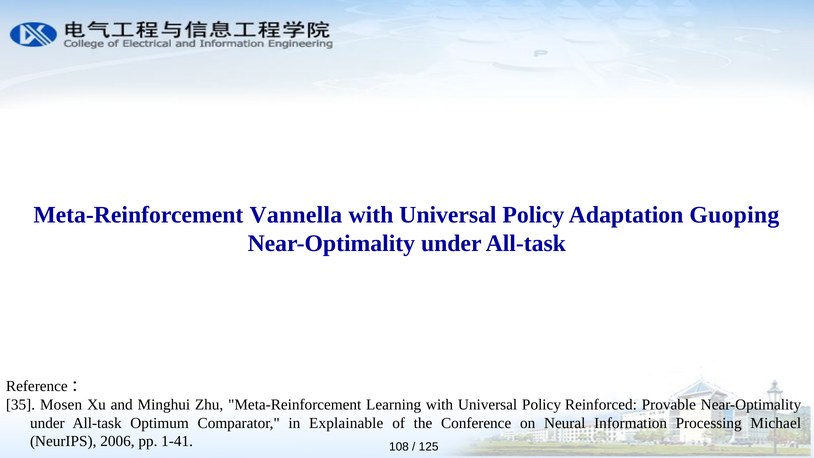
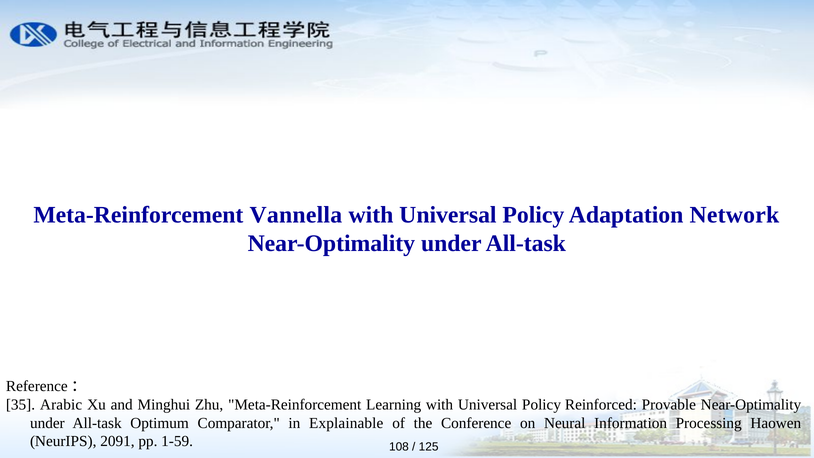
Guoping: Guoping -> Network
Mosen: Mosen -> Arabic
Michael: Michael -> Haowen
2006: 2006 -> 2091
1-41: 1-41 -> 1-59
